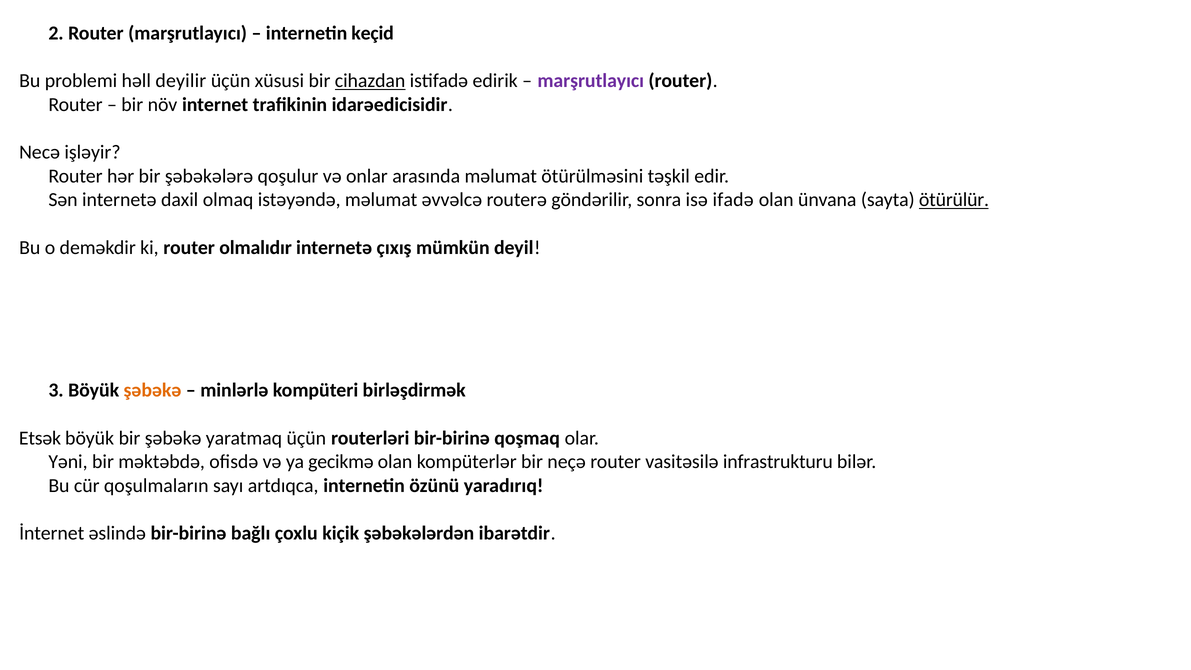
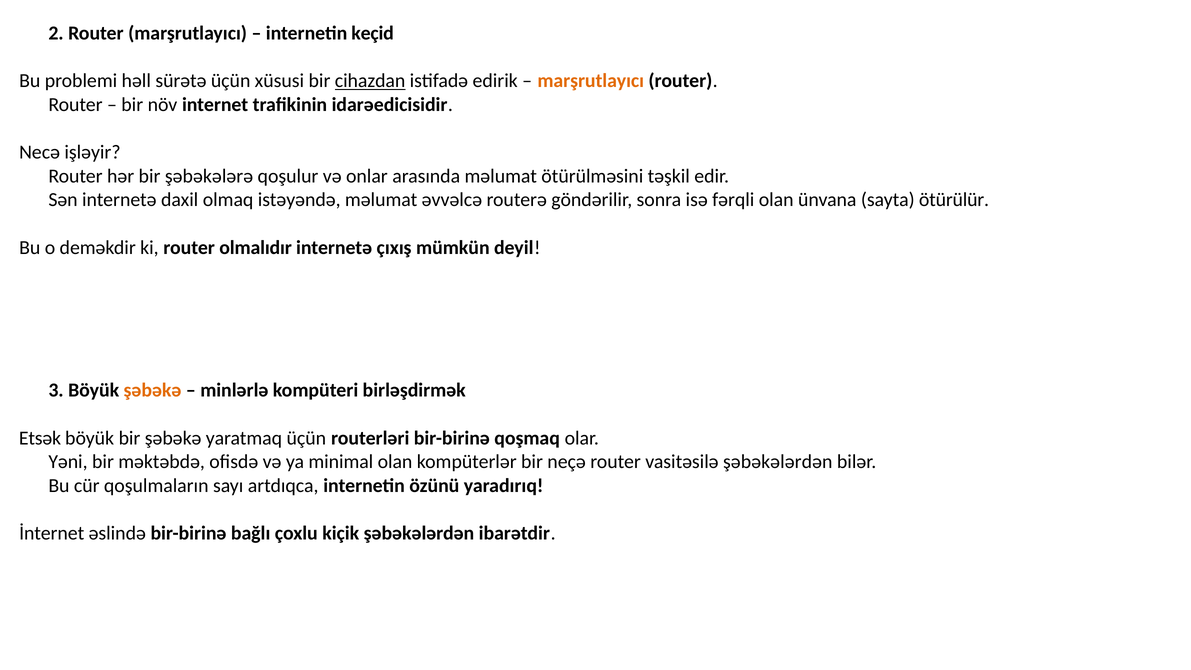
deyilir: deyilir -> sürətə
marşrutlayıcı at (591, 81) colour: purple -> orange
ifadə: ifadə -> fərqli
ötürülür underline: present -> none
gecikmə: gecikmə -> minimal
vasitəsilə infrastrukturu: infrastrukturu -> şəbəkələrdən
